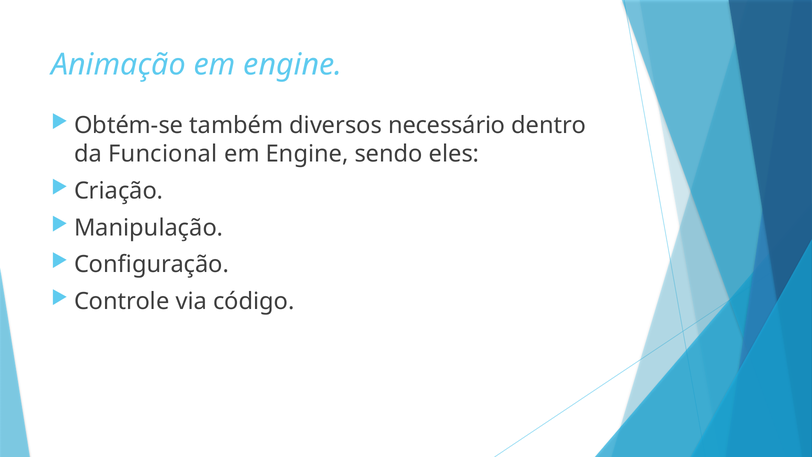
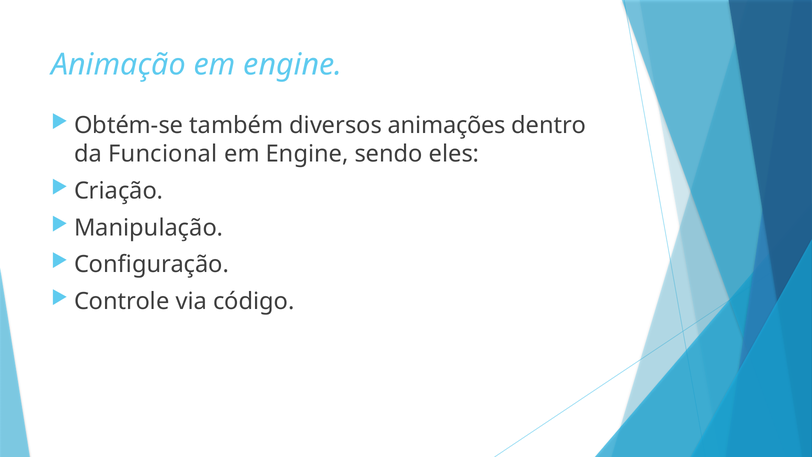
necessário: necessário -> animações
